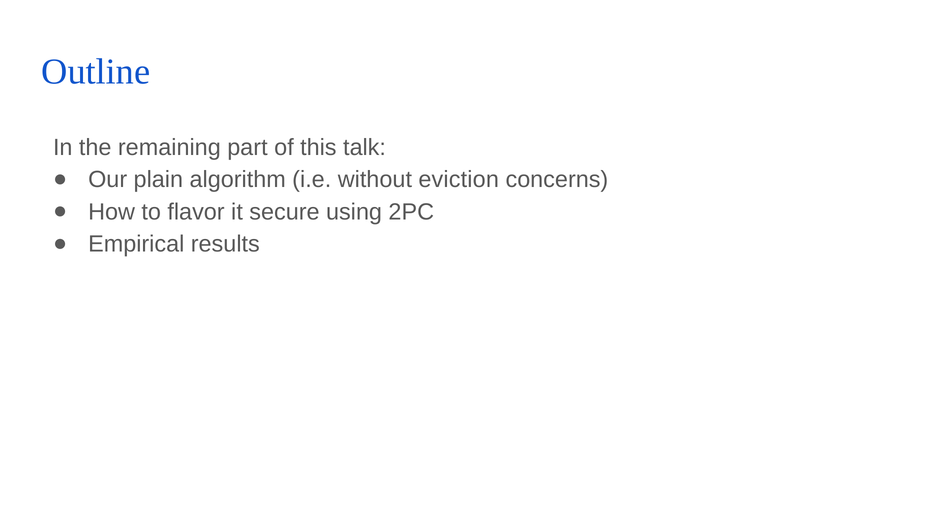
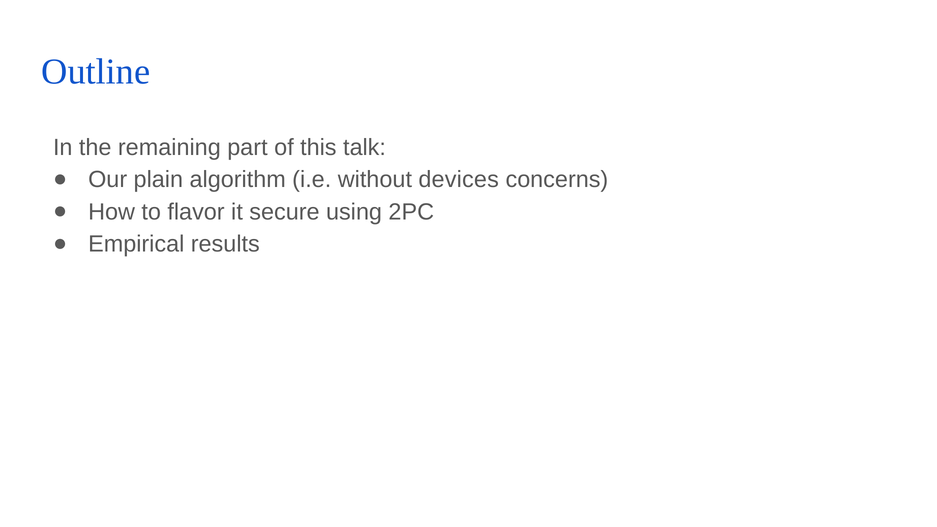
eviction: eviction -> devices
